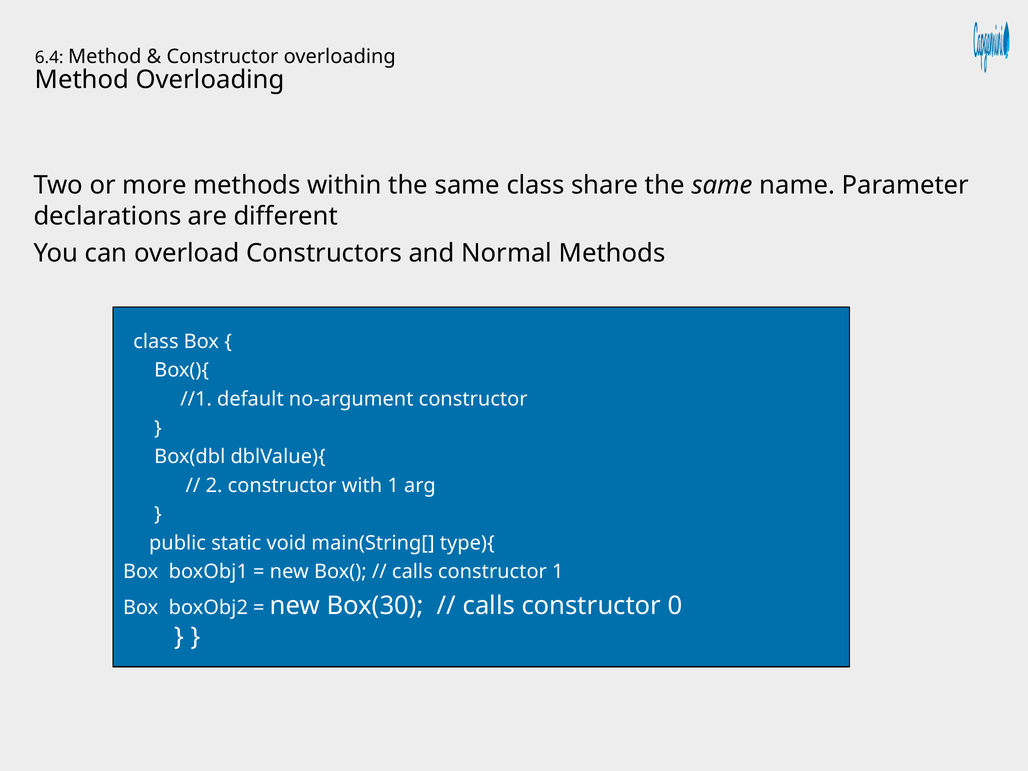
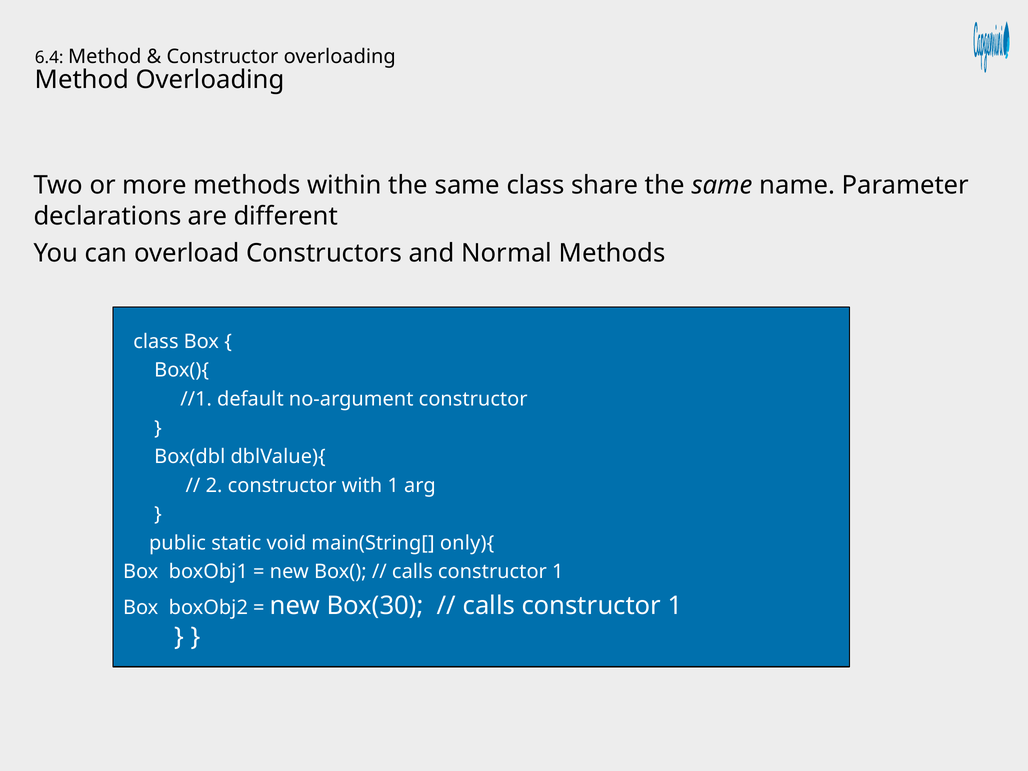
type){: type){ -> only){
0 at (675, 606): 0 -> 1
